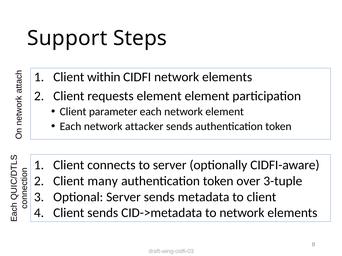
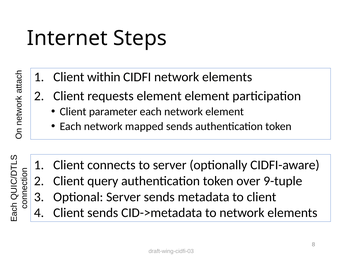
Support: Support -> Internet
attacker: attacker -> mapped
many: many -> query
3-tuple: 3-tuple -> 9-tuple
